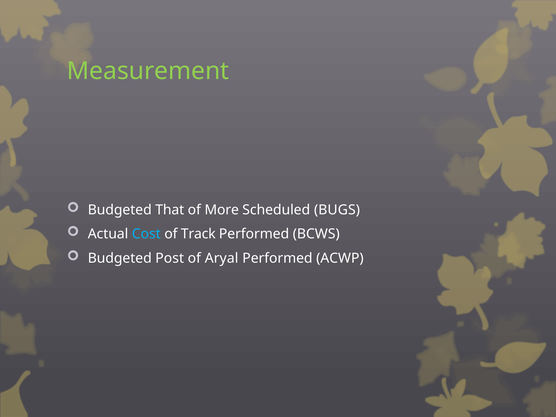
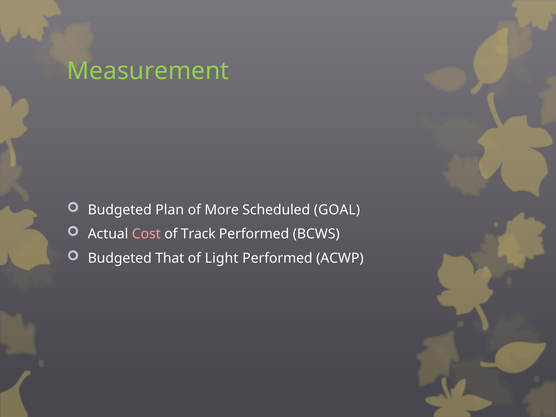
That: That -> Plan
BUGS: BUGS -> GOAL
Cost colour: light blue -> pink
Post: Post -> That
Aryal: Aryal -> Light
